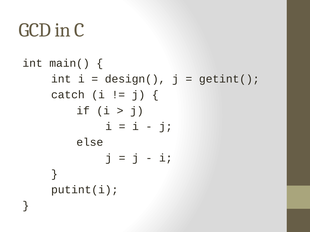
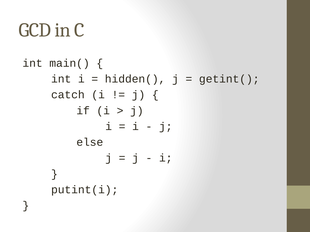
design(: design( -> hidden(
